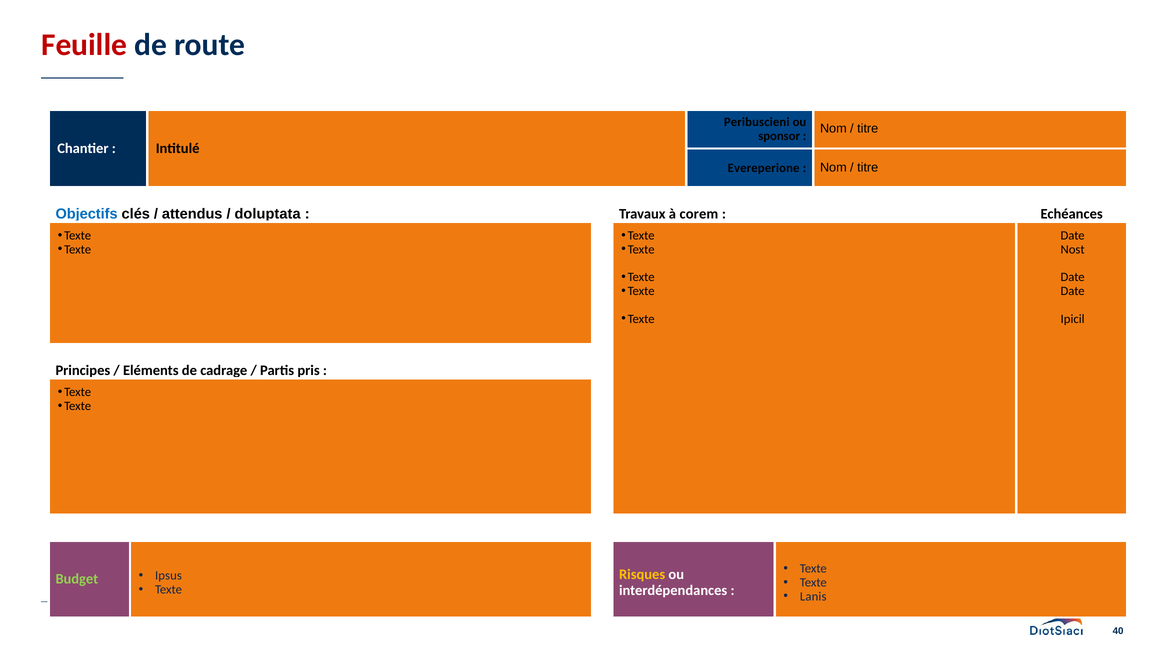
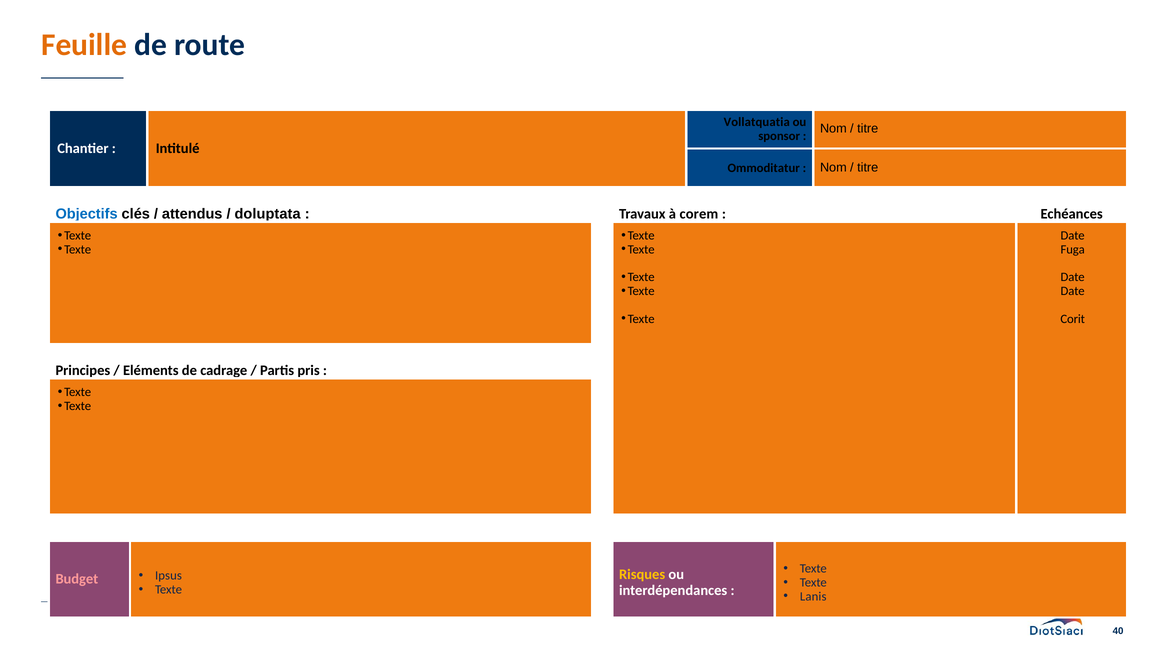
Feuille colour: red -> orange
Peribuscieni: Peribuscieni -> Vollatquatia
Evereperione: Evereperione -> Ommoditatur
Nost: Nost -> Fuga
Ipicil: Ipicil -> Corit
Budget colour: light green -> pink
